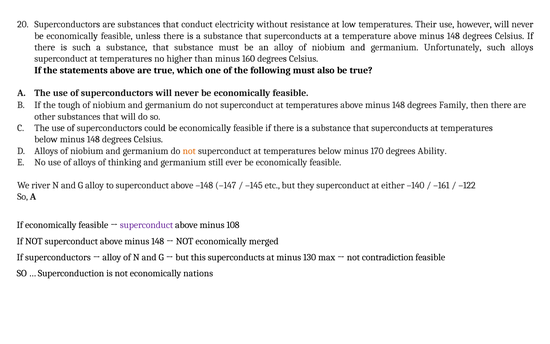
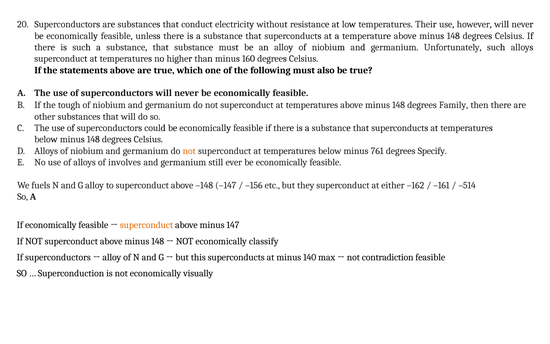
170: 170 -> 761
Ability: Ability -> Specify
thinking: thinking -> involves
river: river -> fuels
–145: –145 -> –156
–140: –140 -> –162
–122: –122 -> –514
superconduct at (147, 225) colour: purple -> orange
108: 108 -> 147
merged: merged -> classify
130: 130 -> 140
nations: nations -> visually
